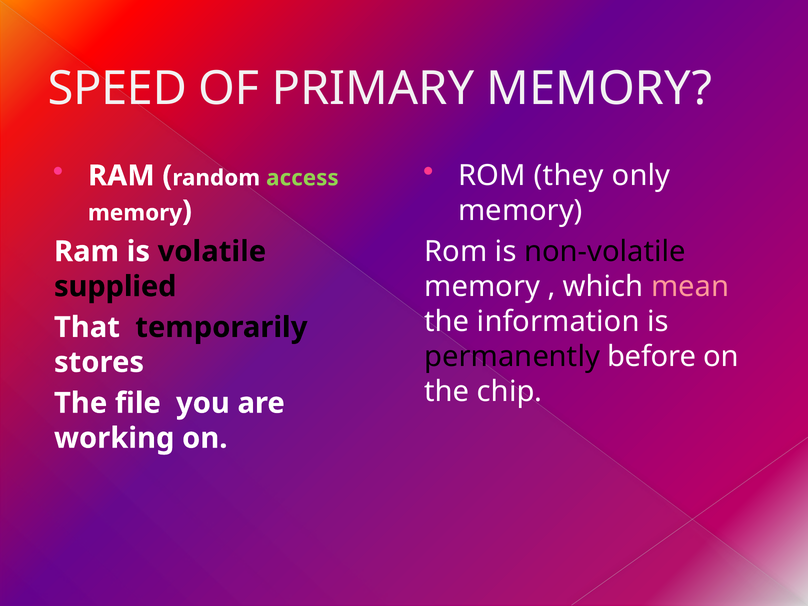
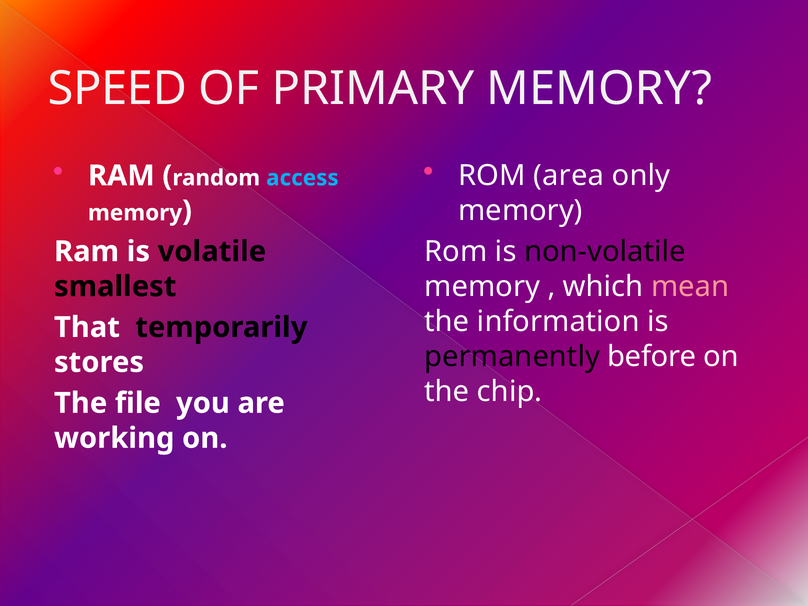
access colour: light green -> light blue
they: they -> area
supplied: supplied -> smallest
